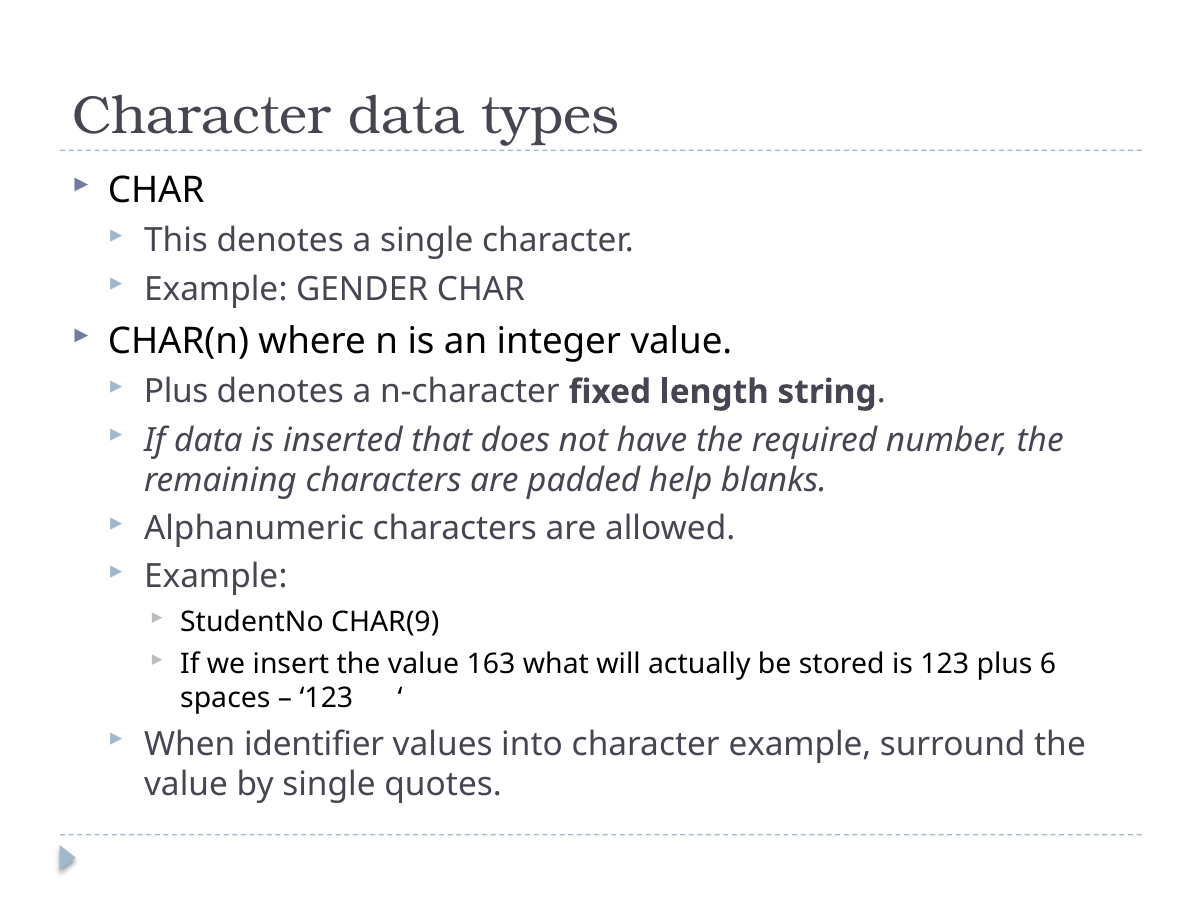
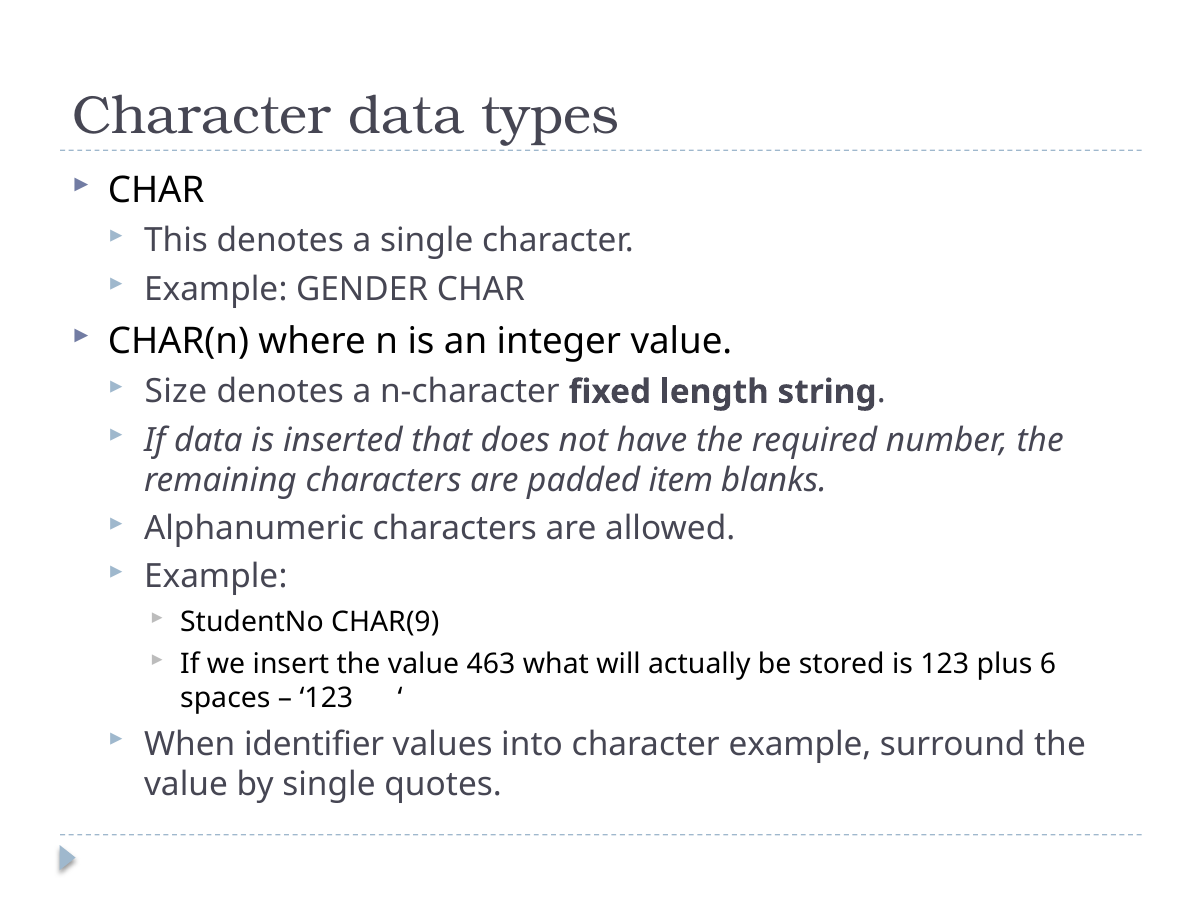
Plus at (176, 392): Plus -> Size
help: help -> item
163: 163 -> 463
